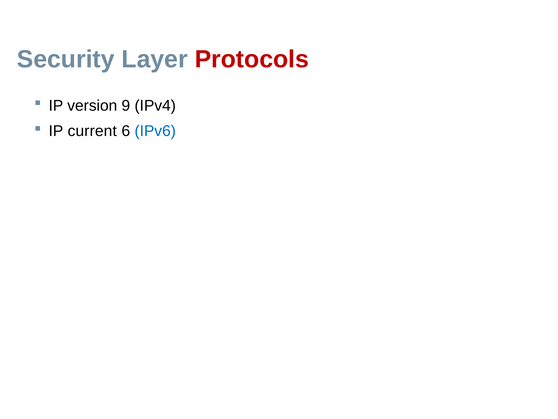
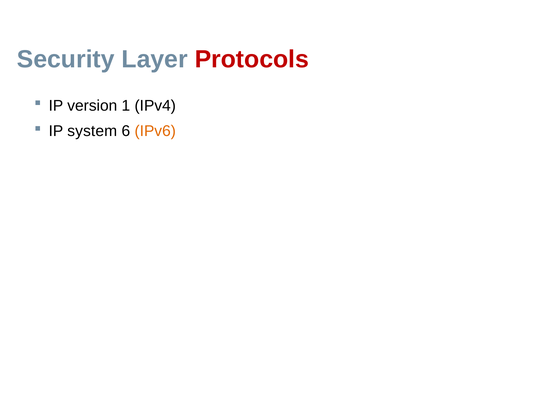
9: 9 -> 1
current: current -> system
IPv6 colour: blue -> orange
